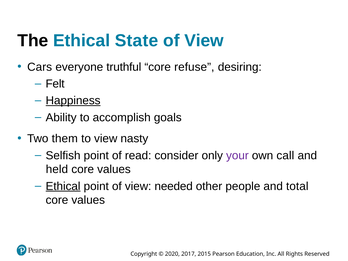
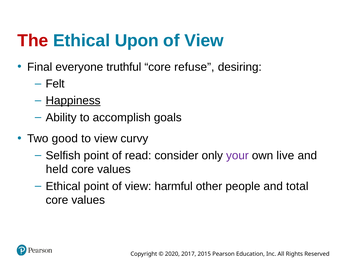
The colour: black -> red
State: State -> Upon
Cars: Cars -> Final
them: them -> good
nasty: nasty -> curvy
call: call -> live
Ethical at (63, 186) underline: present -> none
needed: needed -> harmful
